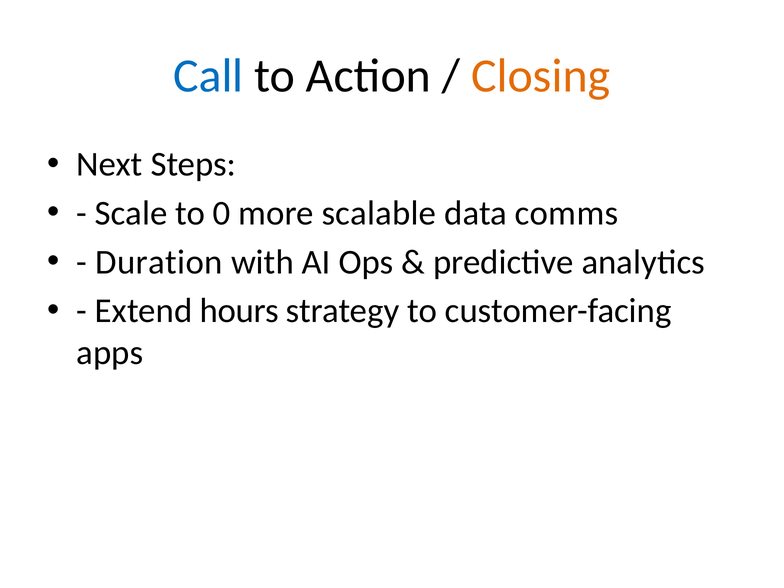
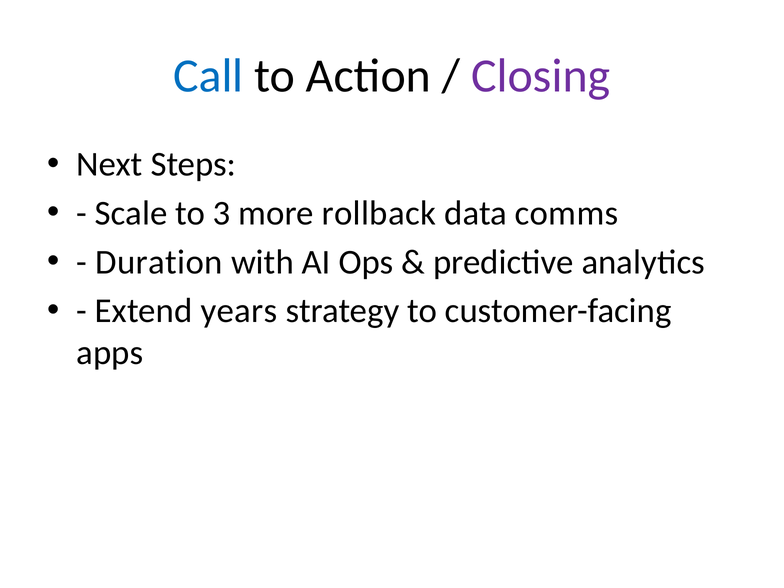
Closing colour: orange -> purple
0: 0 -> 3
scalable: scalable -> rollback
hours: hours -> years
